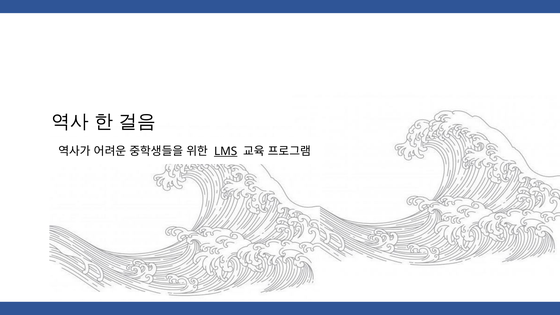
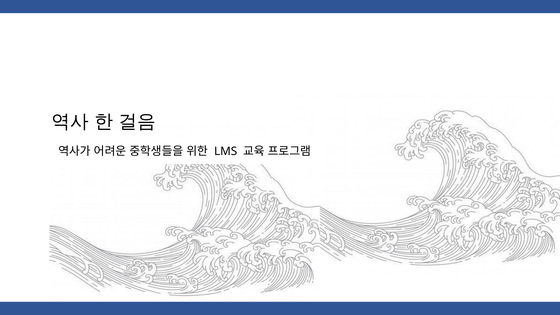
LMS underline: present -> none
